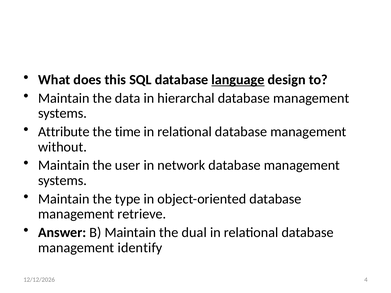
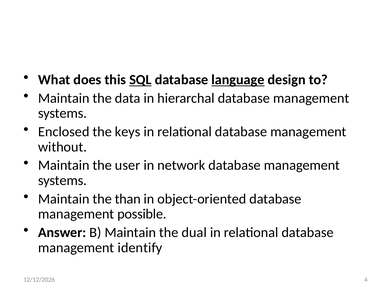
SQL underline: none -> present
Attribute: Attribute -> Enclosed
time: time -> keys
type: type -> than
retrieve: retrieve -> possible
